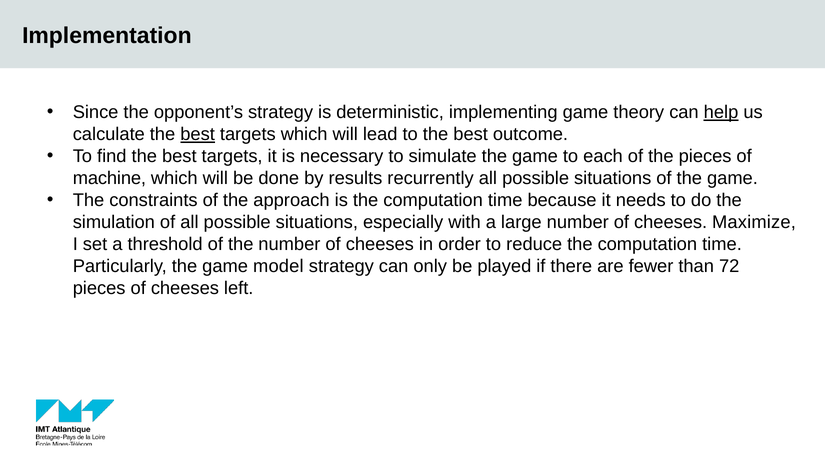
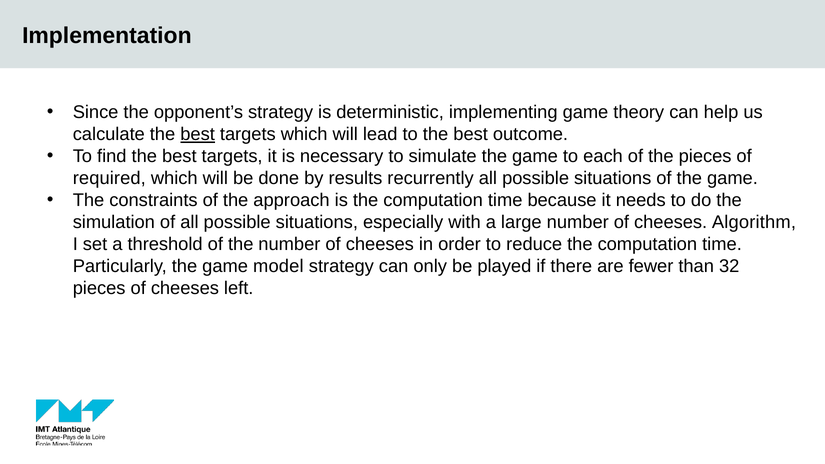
help underline: present -> none
machine: machine -> required
Maximize: Maximize -> Algorithm
72: 72 -> 32
